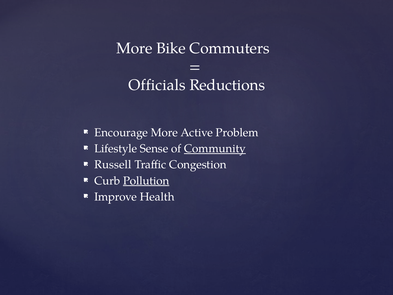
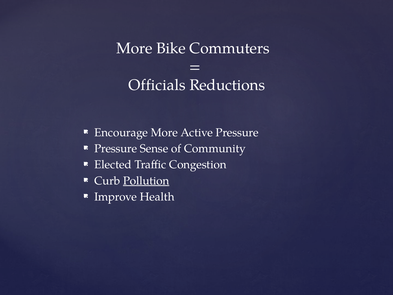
Active Problem: Problem -> Pressure
Lifestyle at (116, 148): Lifestyle -> Pressure
Community underline: present -> none
Russell: Russell -> Elected
